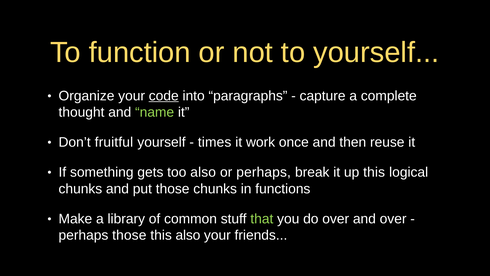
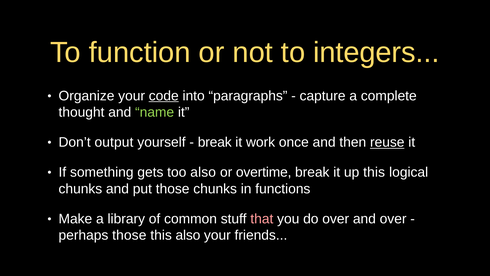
to yourself: yourself -> integers
fruitful: fruitful -> output
times at (215, 142): times -> break
reuse underline: none -> present
or perhaps: perhaps -> overtime
that colour: light green -> pink
